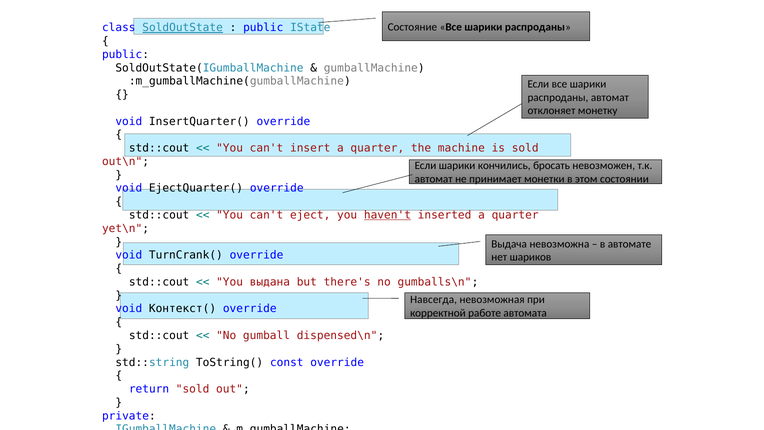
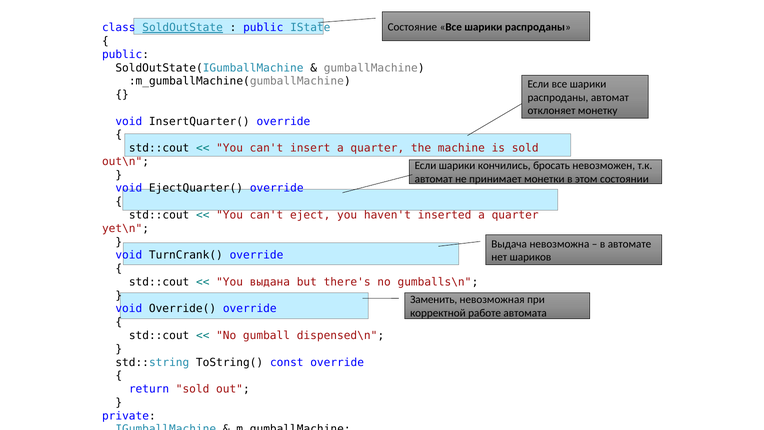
haven't underline: present -> none
Навсегда: Навсегда -> Заменить
Контекст(: Контекст( -> Override(
